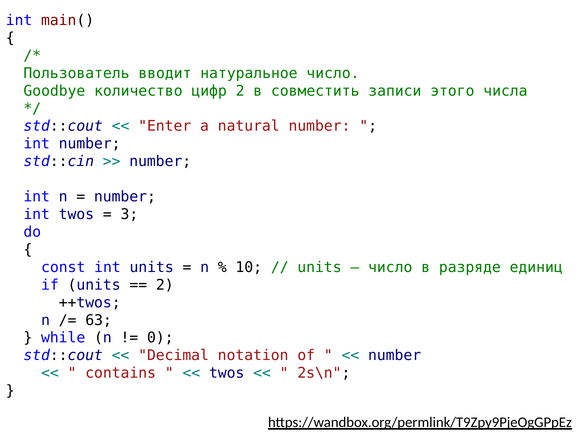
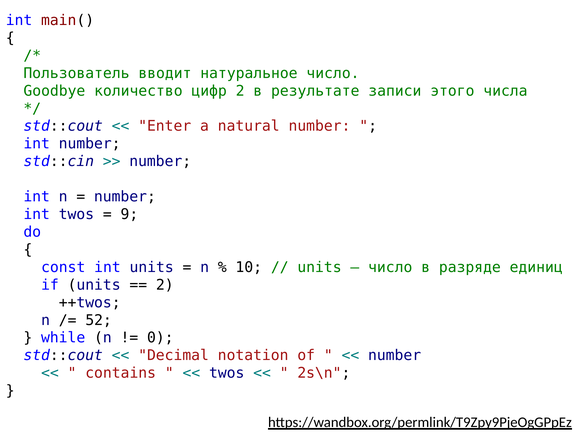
совместить: совместить -> результате
3: 3 -> 9
63: 63 -> 52
